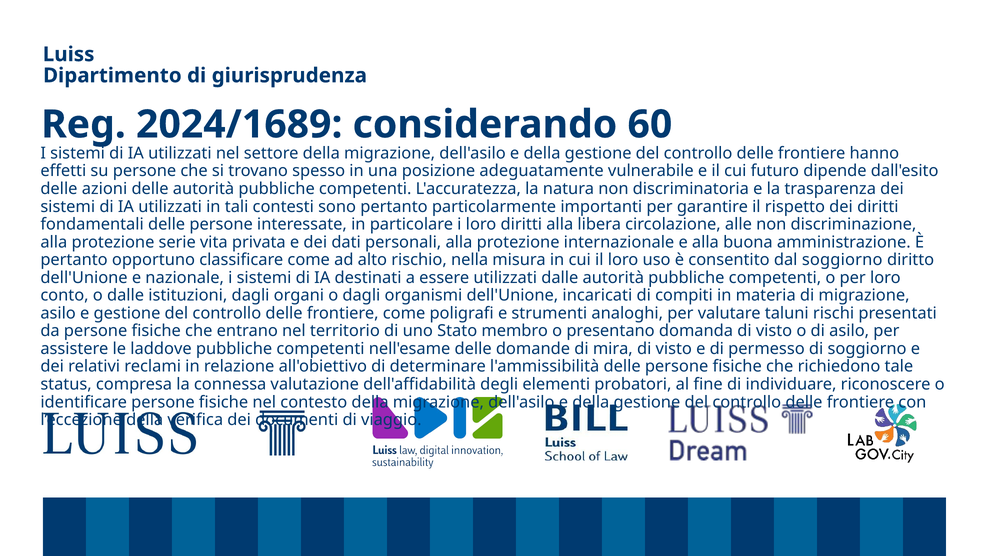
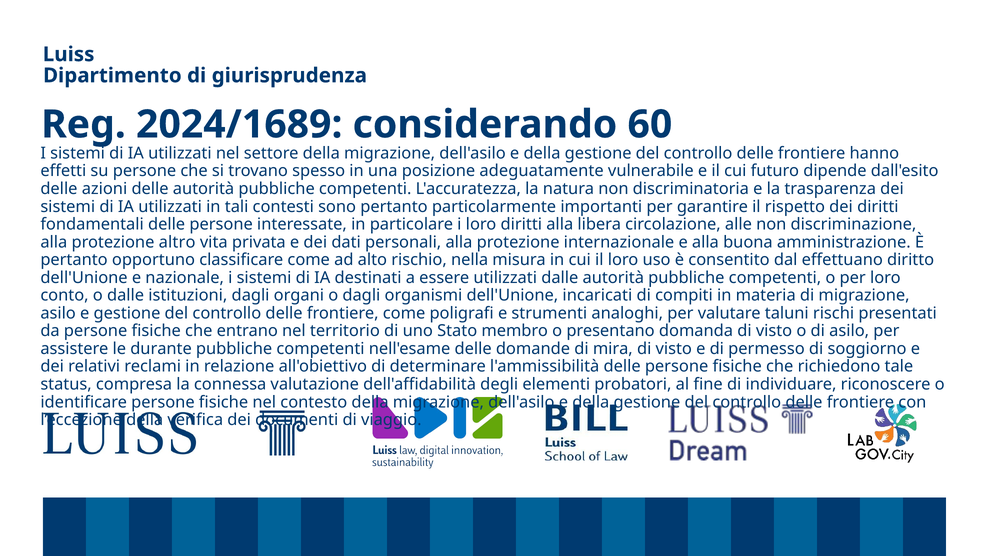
serie: serie -> altro
dal soggiorno: soggiorno -> effettuano
laddove: laddove -> durante
